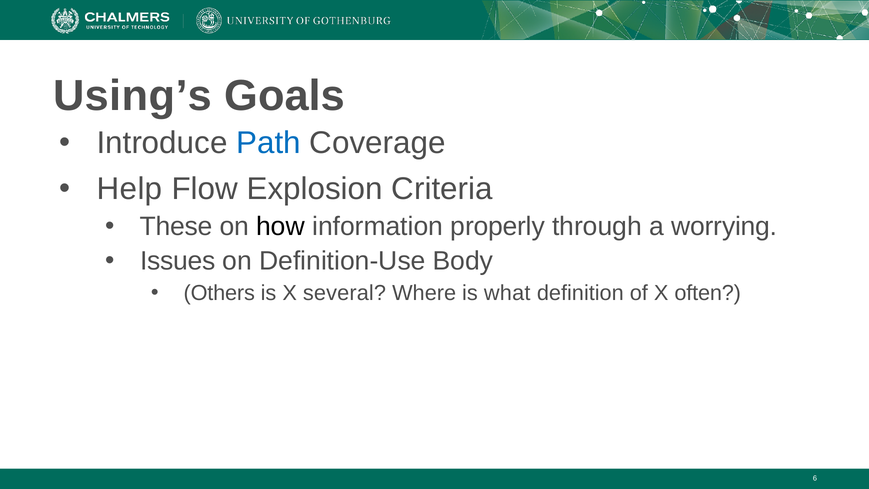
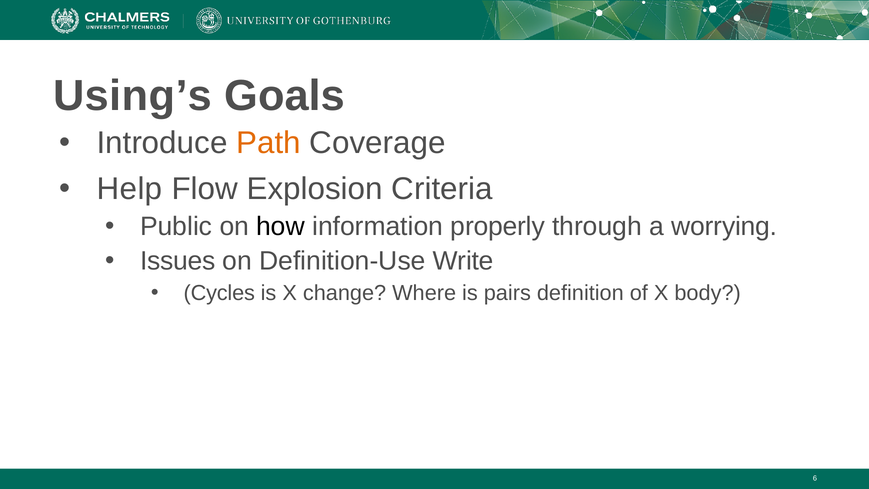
Path colour: blue -> orange
These: These -> Public
Body: Body -> Write
Others: Others -> Cycles
several: several -> change
what: what -> pairs
often: often -> body
